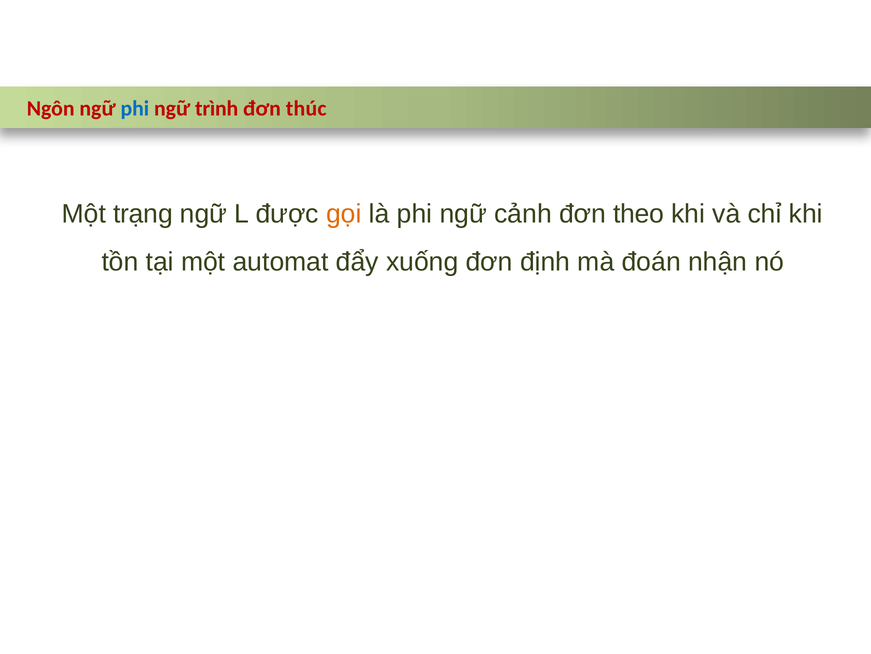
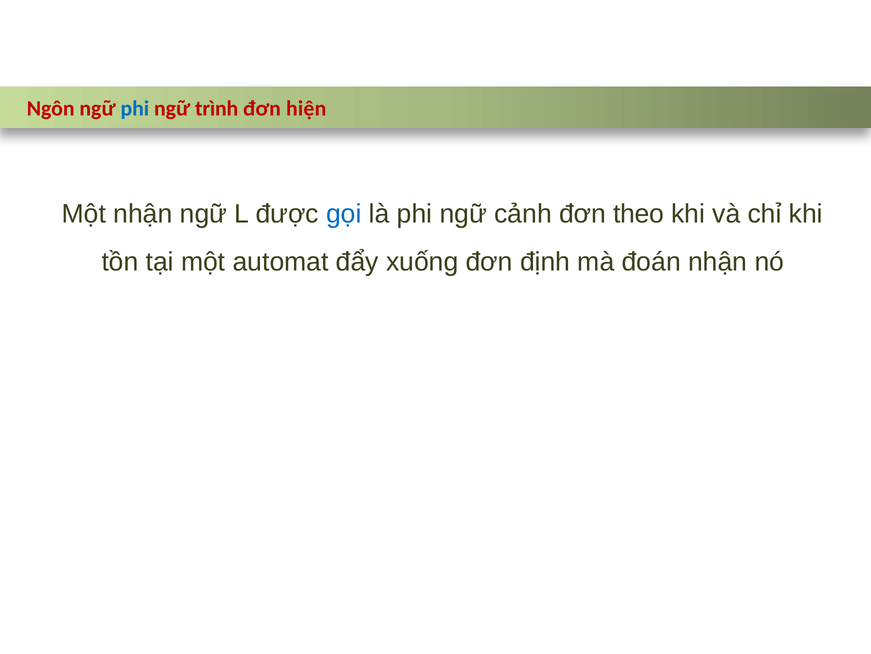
thúc: thúc -> hiện
Một trạng: trạng -> nhận
gọi colour: orange -> blue
